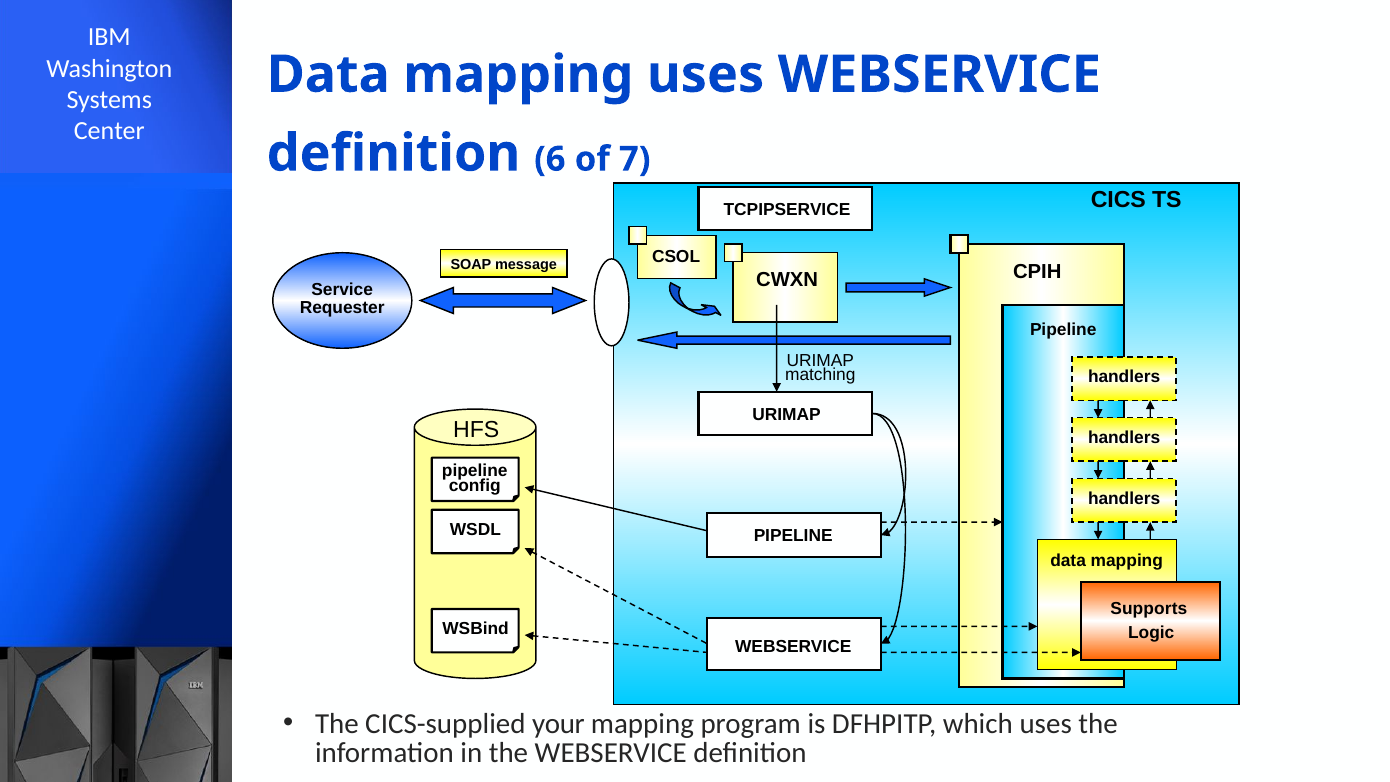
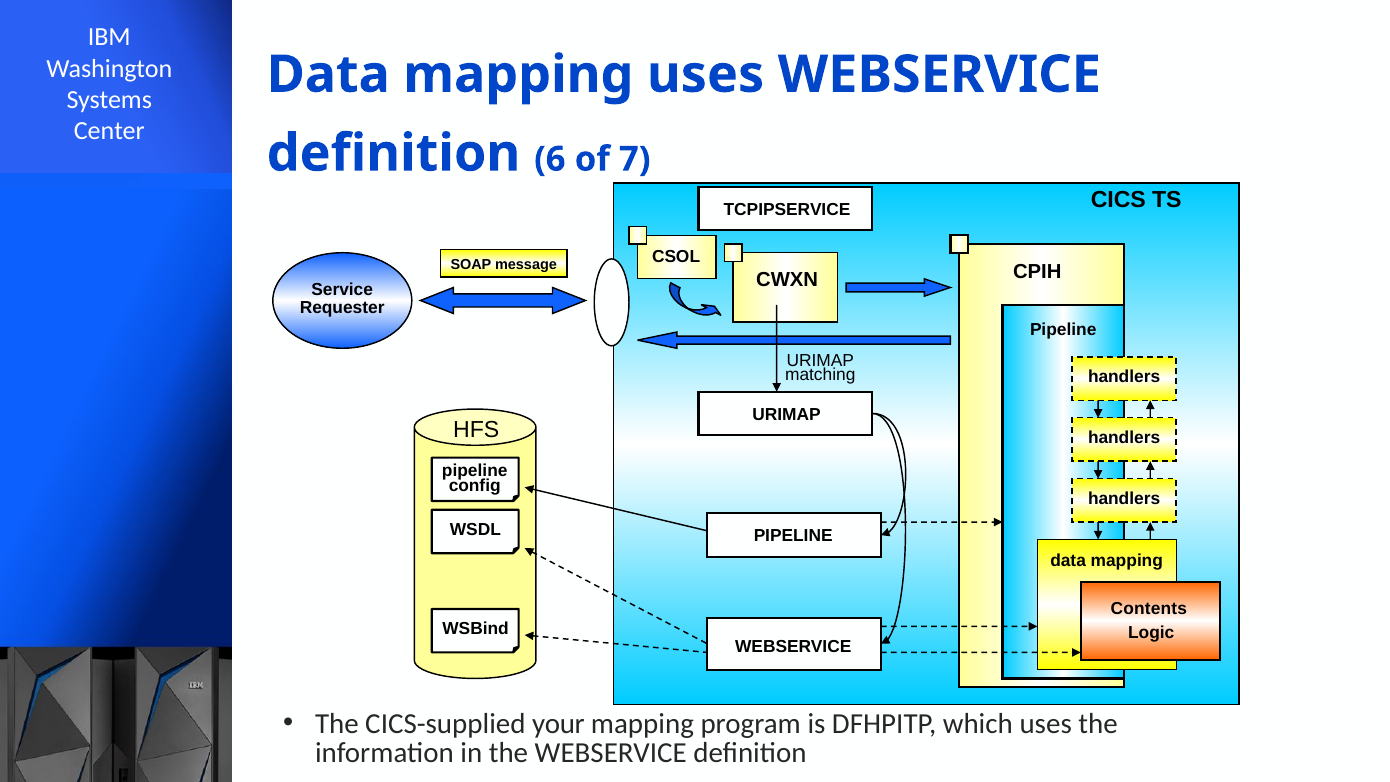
Supports: Supports -> Contents
